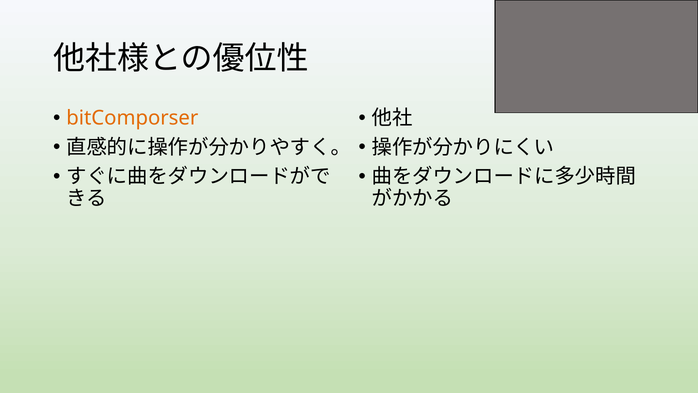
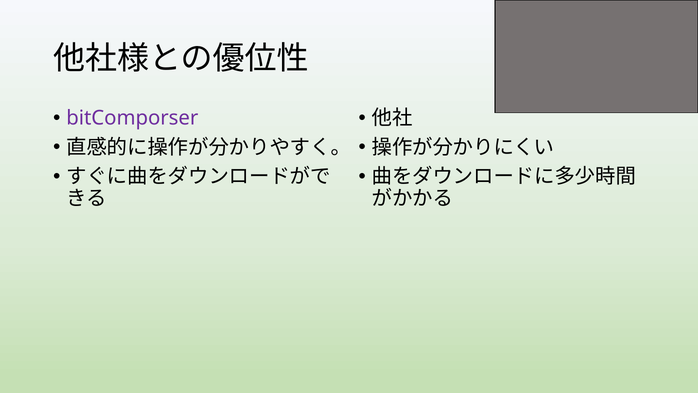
bitComporser colour: orange -> purple
